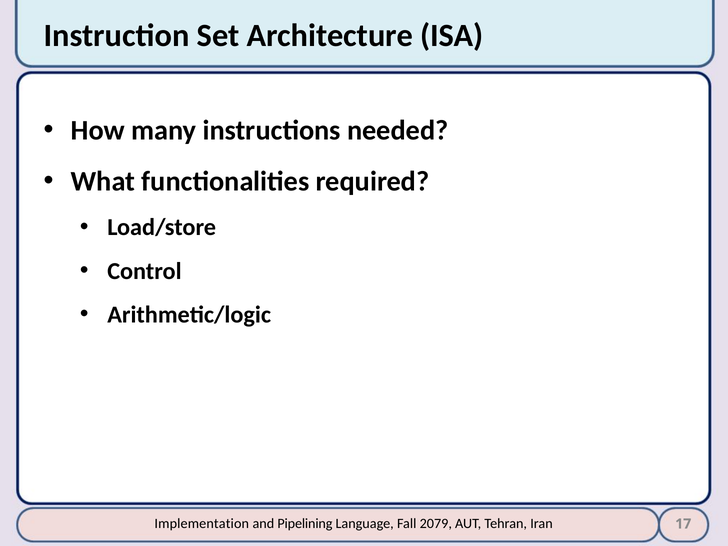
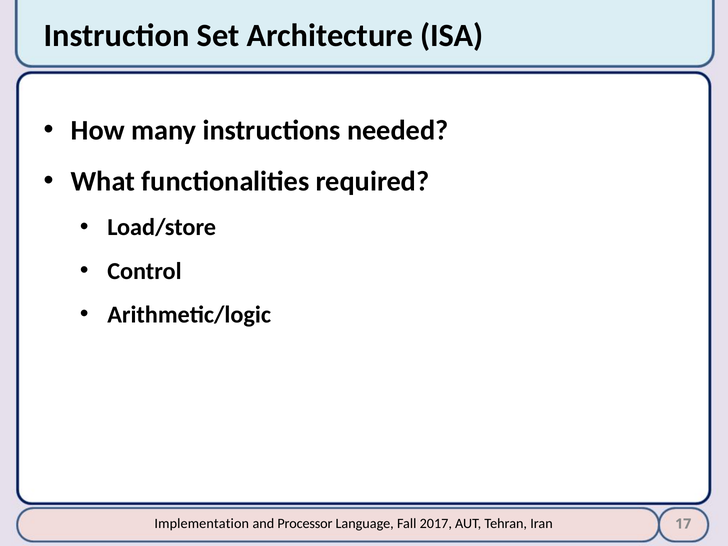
Pipelining: Pipelining -> Processor
2079: 2079 -> 2017
